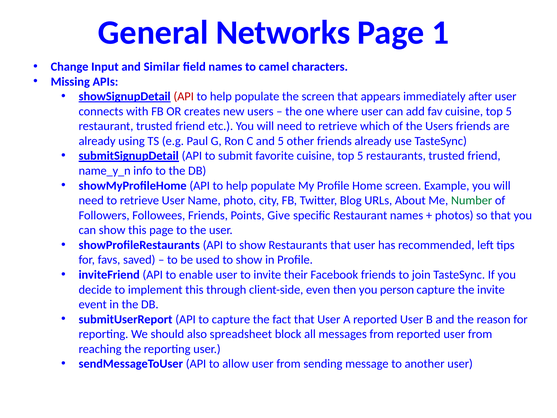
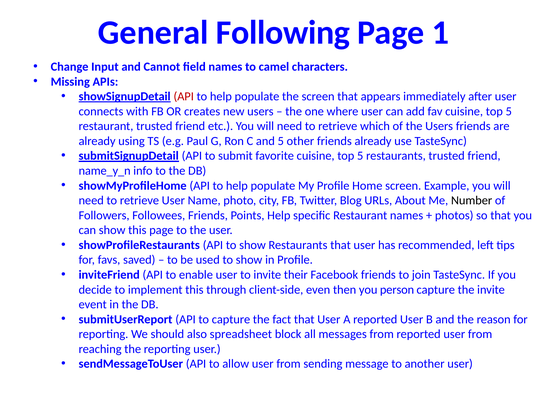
Networks: Networks -> Following
Similar: Similar -> Cannot
Number colour: green -> black
Points Give: Give -> Help
